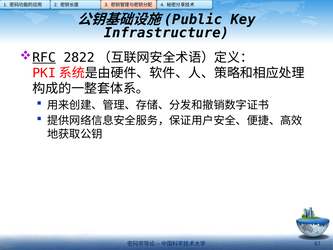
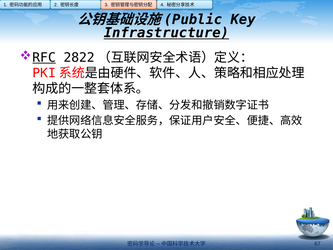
Infrastructure underline: none -> present
